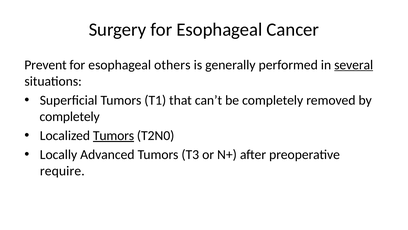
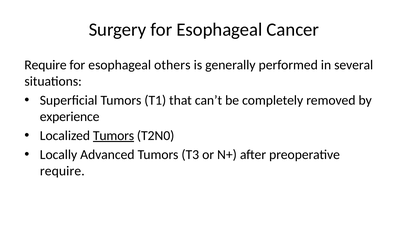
Prevent at (46, 65): Prevent -> Require
several underline: present -> none
completely at (70, 116): completely -> experience
